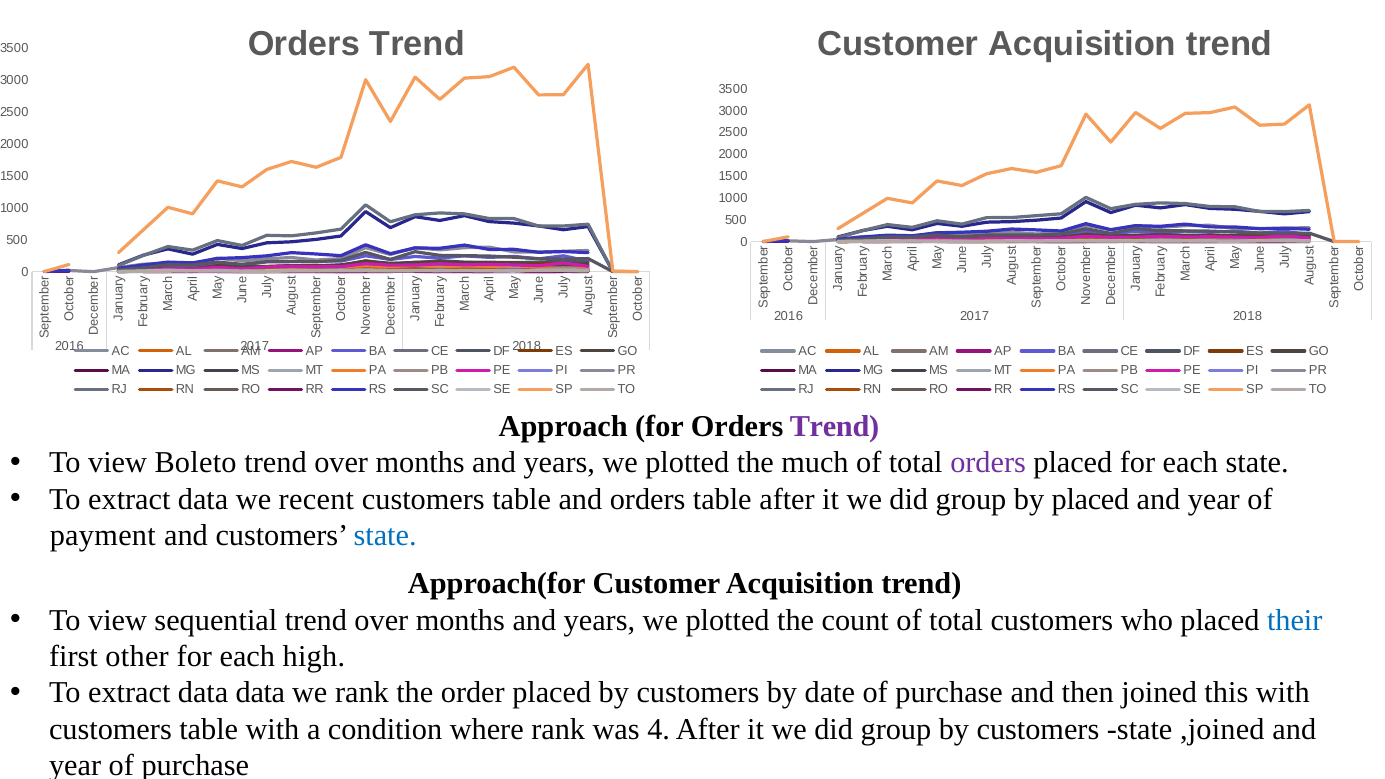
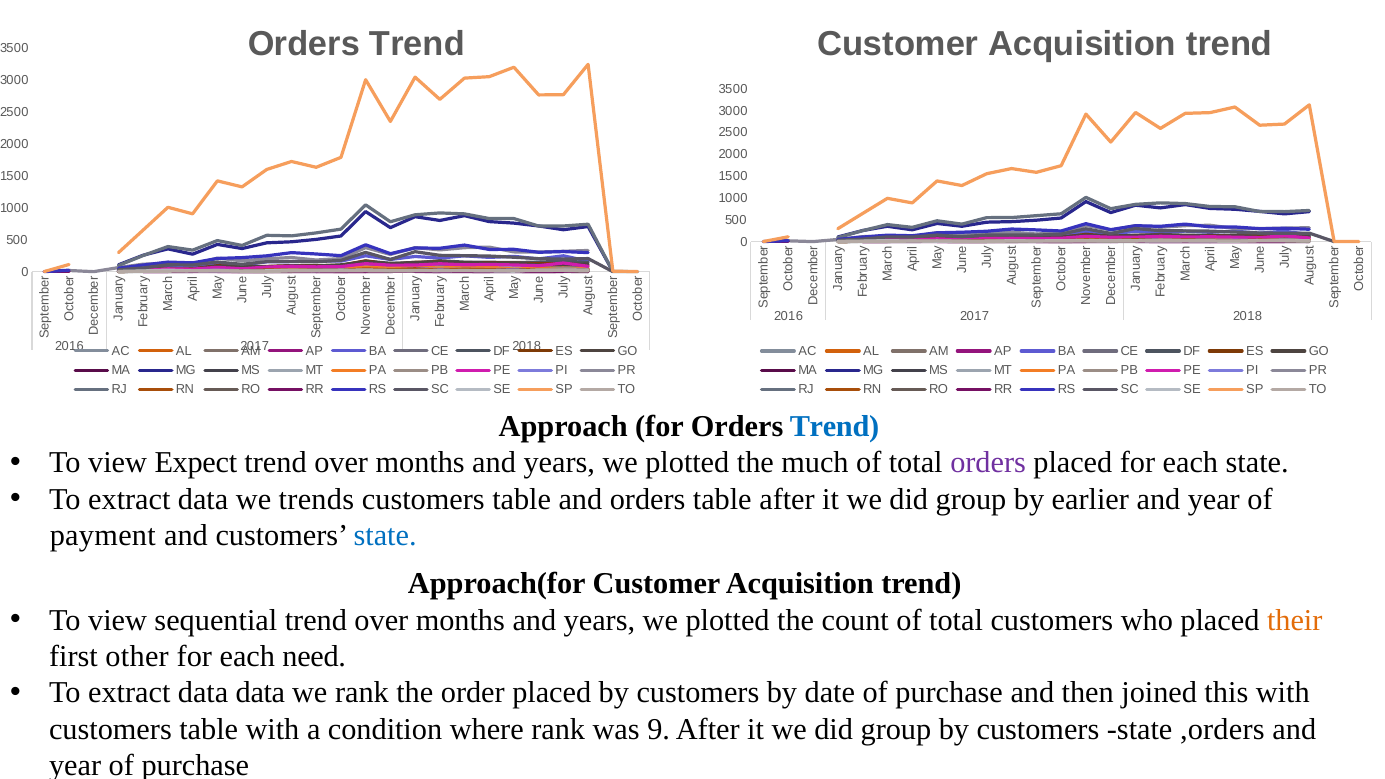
Trend at (835, 427) colour: purple -> blue
Boleto: Boleto -> Expect
recent: recent -> trends
by placed: placed -> earlier
their colour: blue -> orange
high: high -> need
4: 4 -> 9
,joined: ,joined -> ,orders
